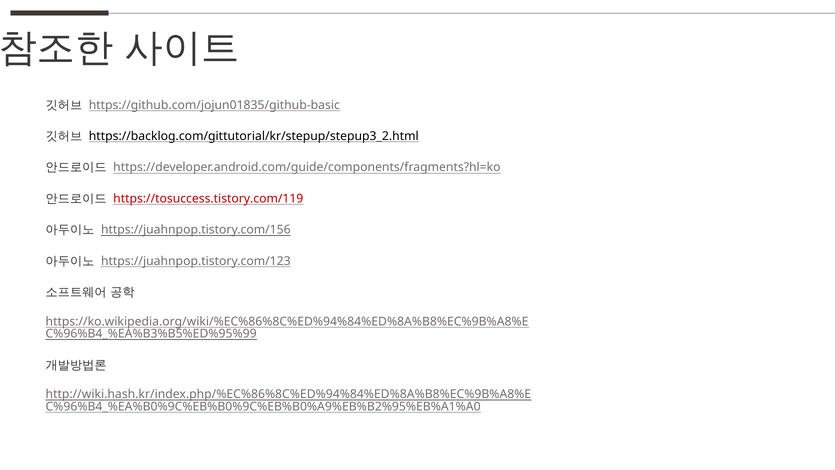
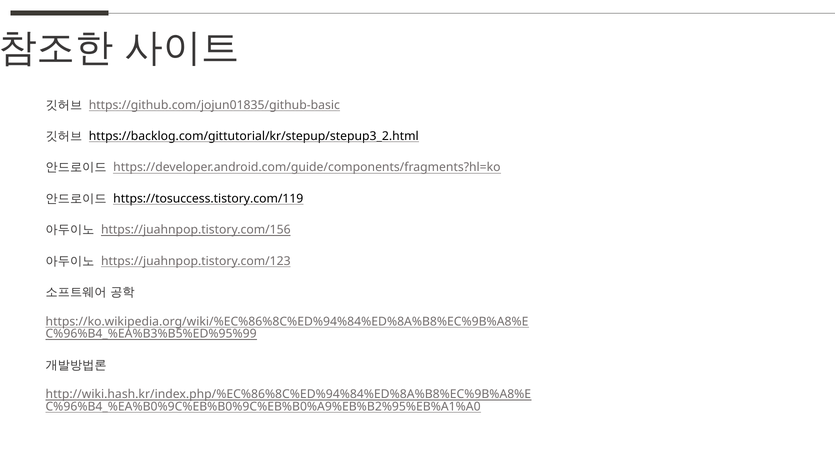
https://tosuccess.tistory.com/119 colour: red -> black
